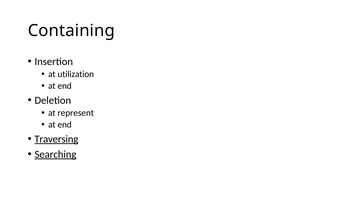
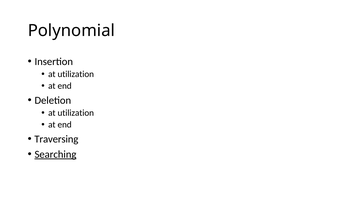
Containing: Containing -> Polynomial
represent at (76, 113): represent -> utilization
Traversing underline: present -> none
